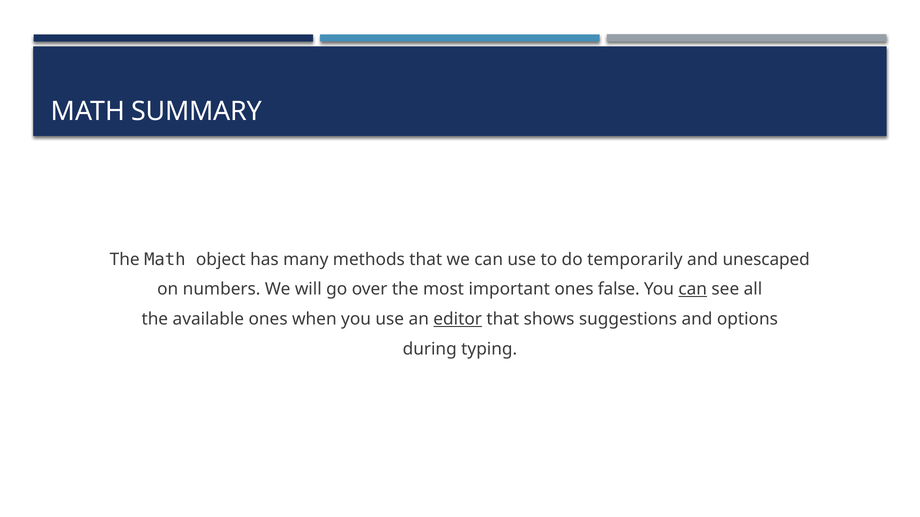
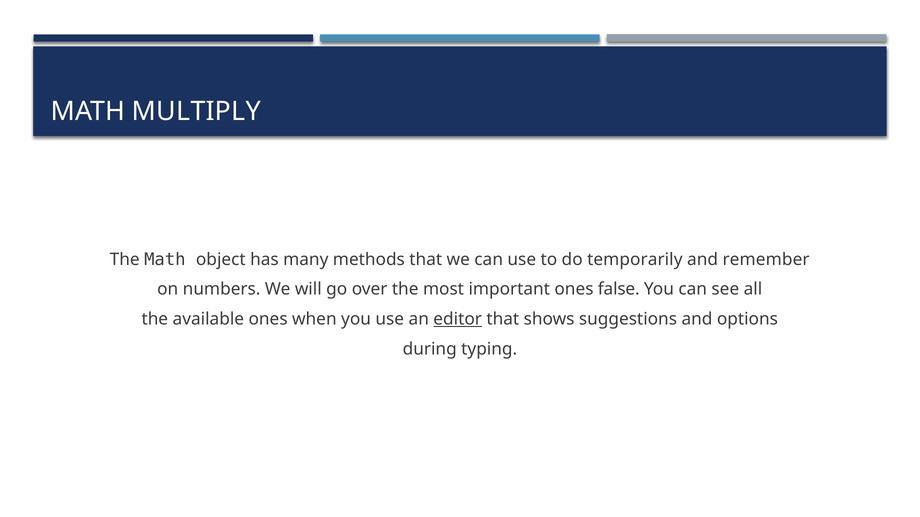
SUMMARY: SUMMARY -> MULTIPLY
unescaped: unescaped -> remember
can at (693, 290) underline: present -> none
